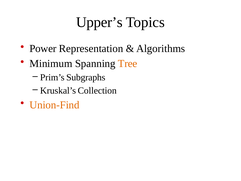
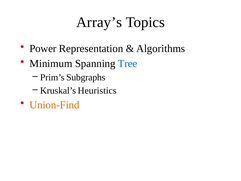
Upper’s: Upper’s -> Array’s
Tree colour: orange -> blue
Collection: Collection -> Heuristics
